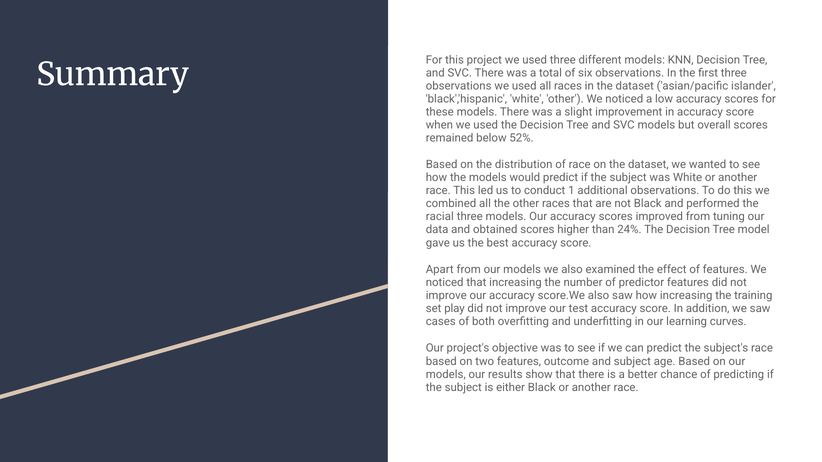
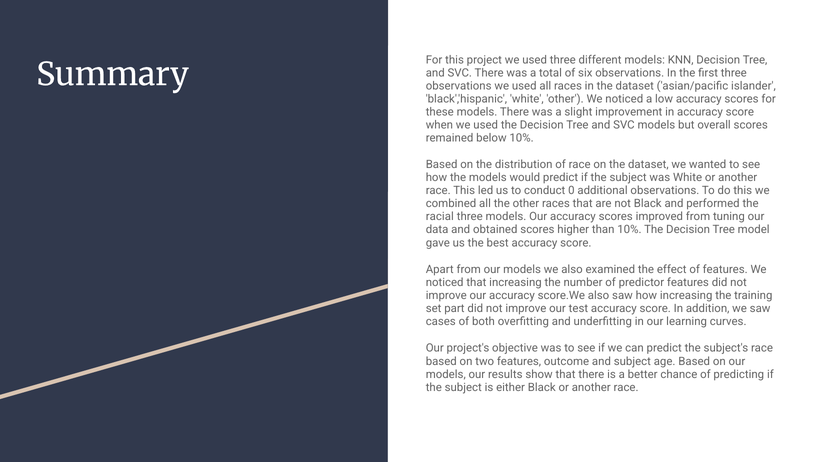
below 52%: 52% -> 10%
1: 1 -> 0
than 24%: 24% -> 10%
play: play -> part
